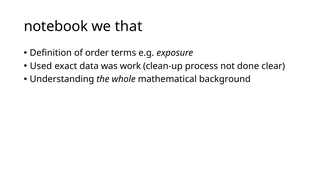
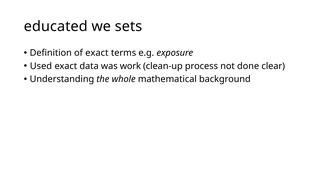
notebook: notebook -> educated
that: that -> sets
of order: order -> exact
